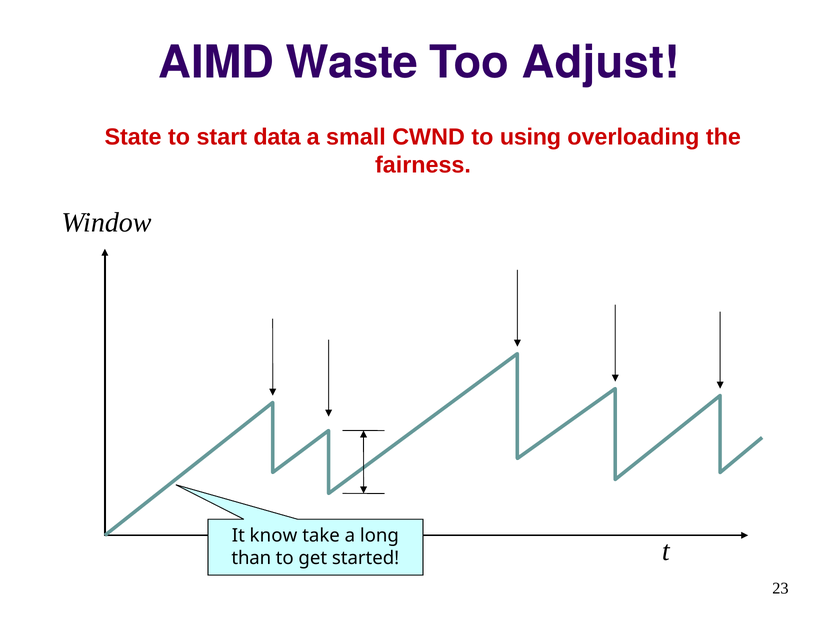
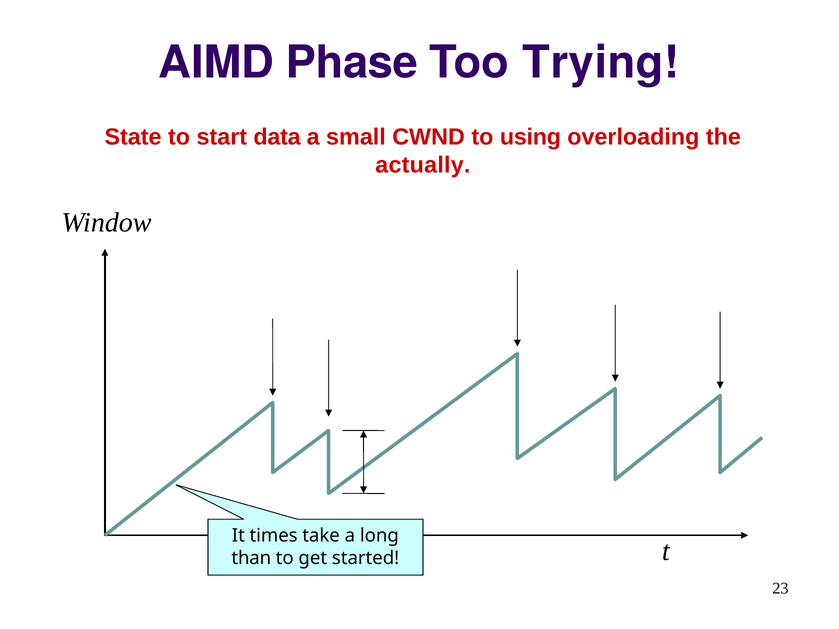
Waste: Waste -> Phase
Adjust: Adjust -> Trying
fairness: fairness -> actually
know: know -> times
